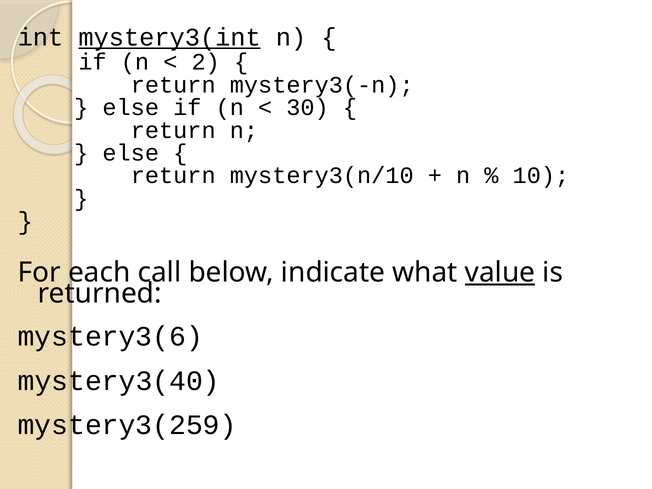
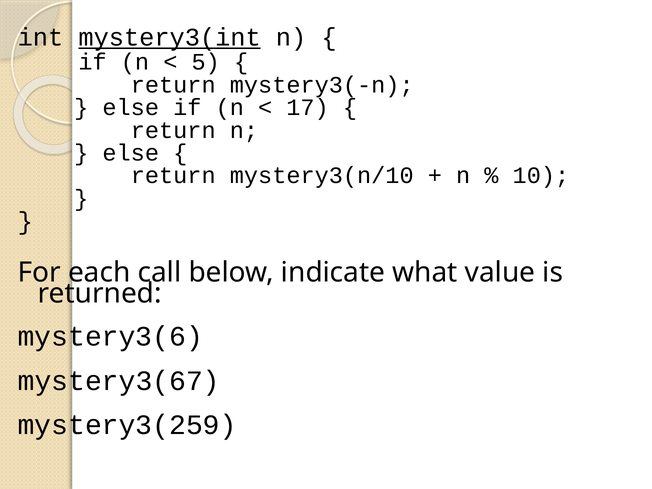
2: 2 -> 5
30: 30 -> 17
value underline: present -> none
mystery3(40: mystery3(40 -> mystery3(67
